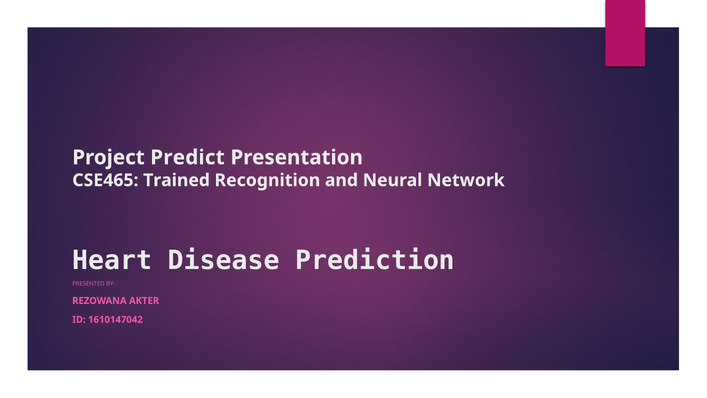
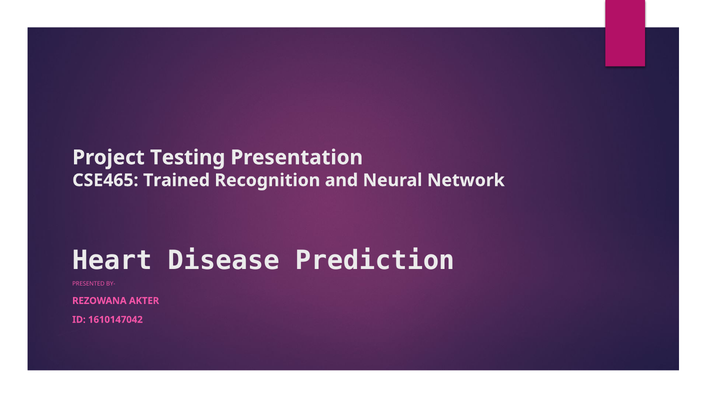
Predict: Predict -> Testing
